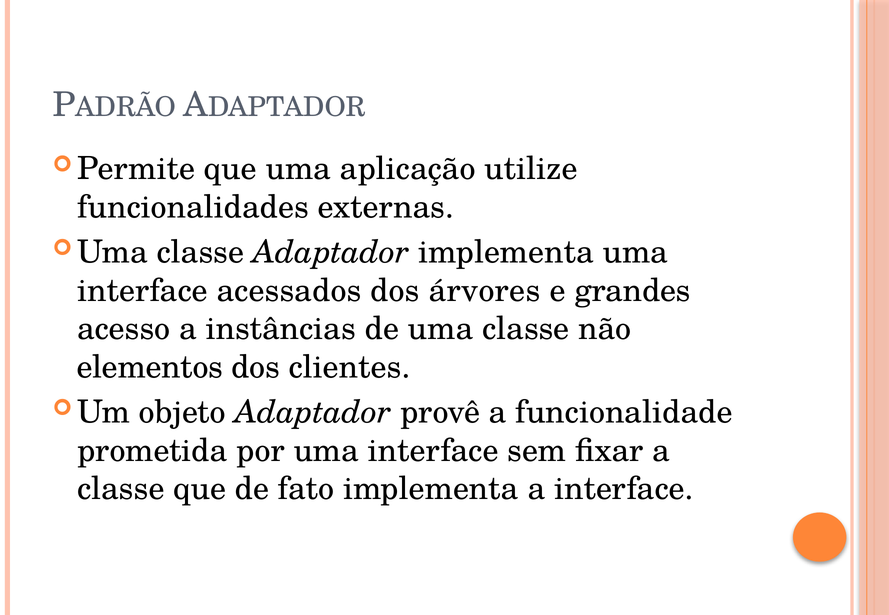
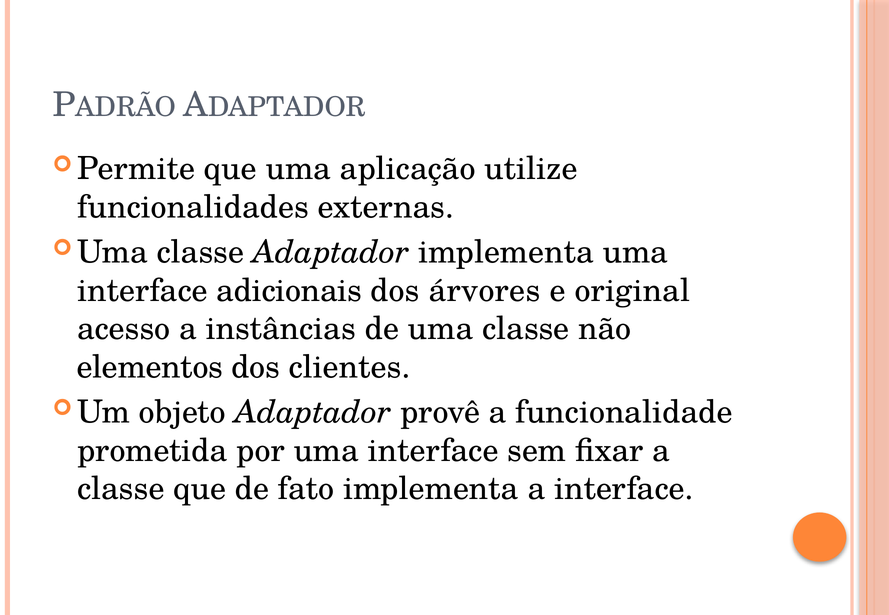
acessados: acessados -> adicionais
grandes: grandes -> original
